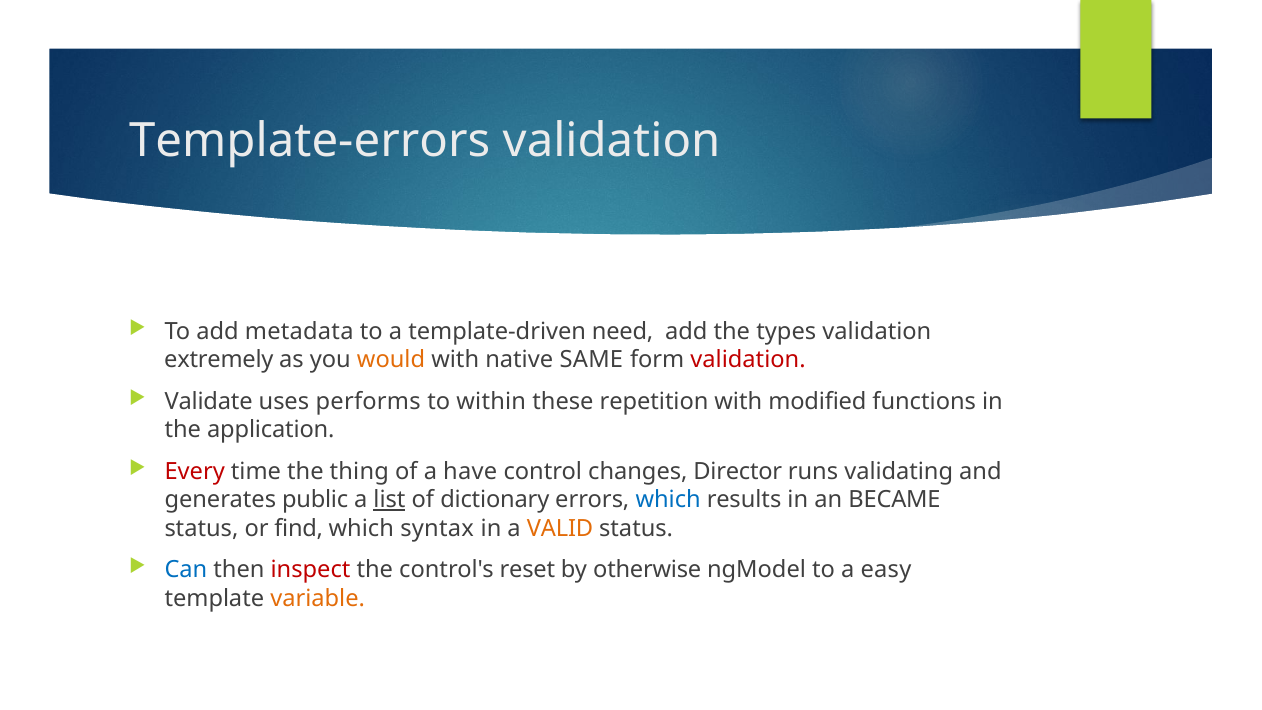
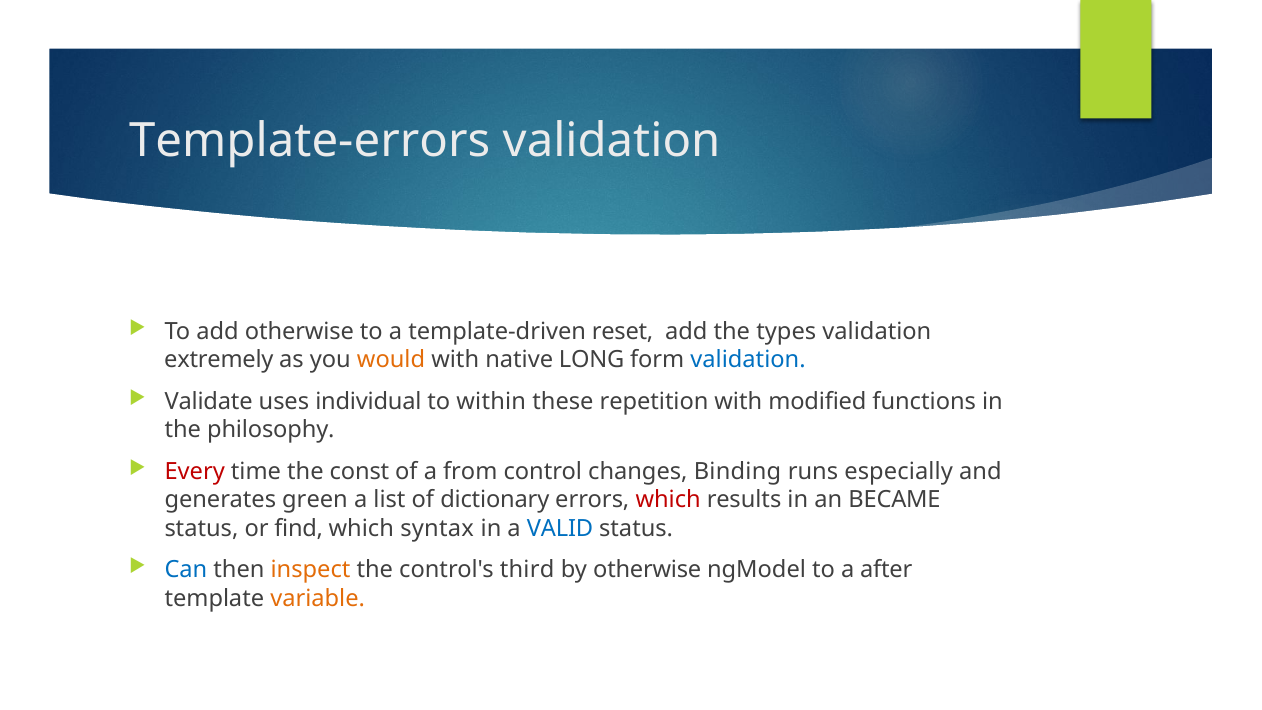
add metadata: metadata -> otherwise
need: need -> reset
SAME: SAME -> LONG
validation at (748, 360) colour: red -> blue
performs: performs -> individual
application: application -> philosophy
thing: thing -> const
have: have -> from
Director: Director -> Binding
validating: validating -> especially
public: public -> green
list underline: present -> none
which at (668, 500) colour: blue -> red
VALID colour: orange -> blue
inspect colour: red -> orange
reset: reset -> third
easy: easy -> after
